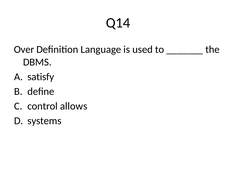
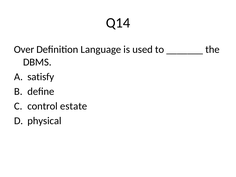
allows: allows -> estate
systems: systems -> physical
